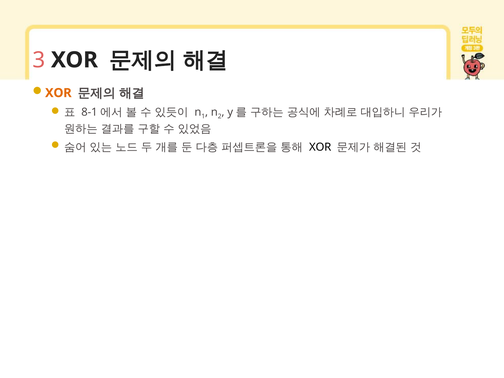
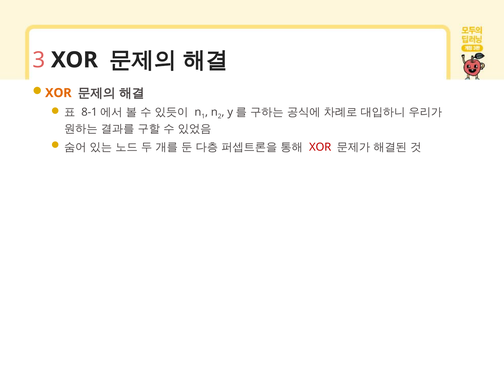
XOR at (320, 147) colour: black -> red
